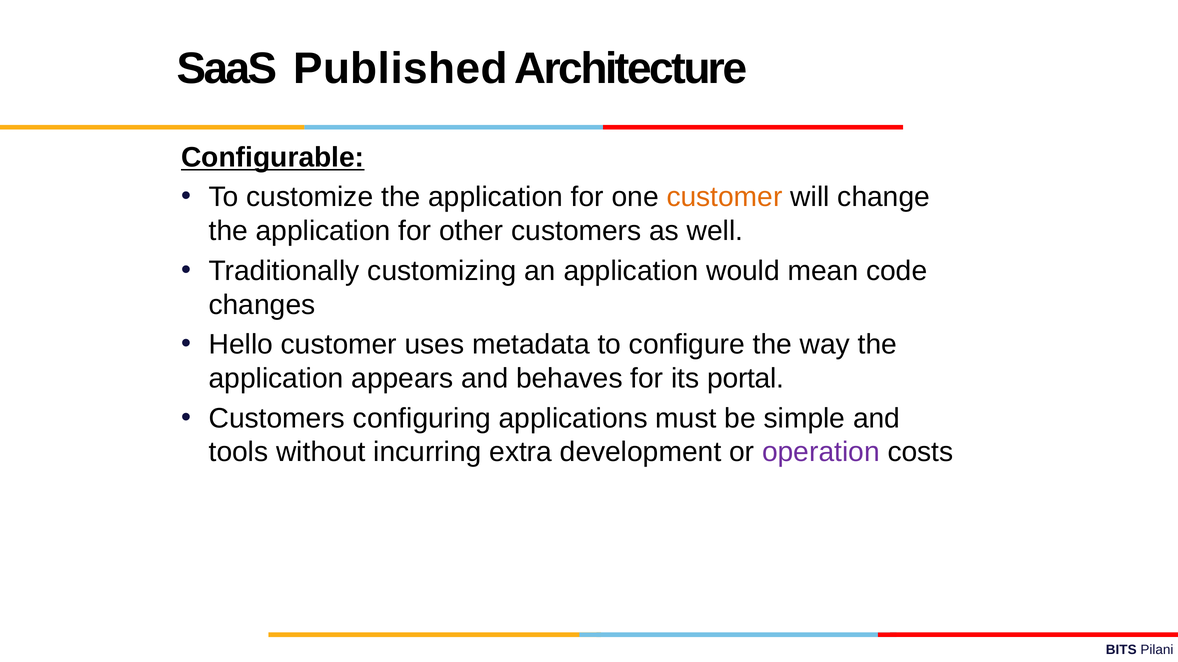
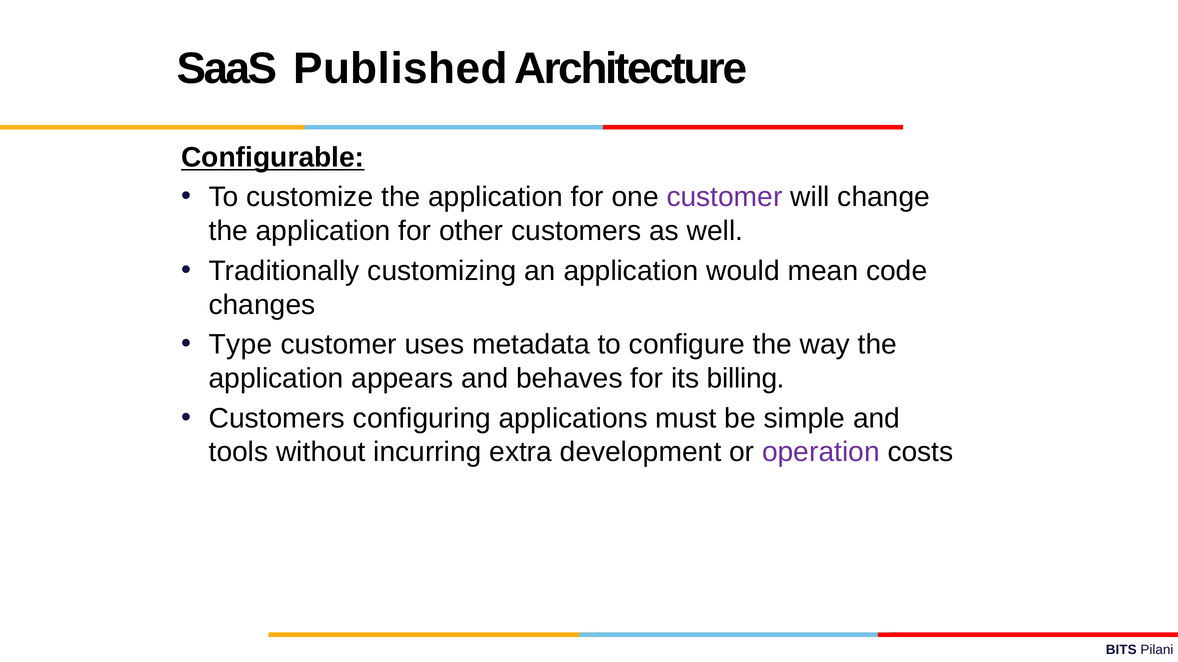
customer at (725, 197) colour: orange -> purple
Hello: Hello -> Type
portal: portal -> billing
